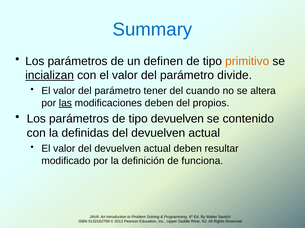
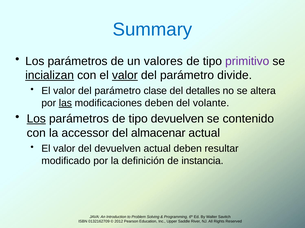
definen: definen -> valores
primitivo colour: orange -> purple
valor at (125, 76) underline: none -> present
tener: tener -> clase
cuando: cuando -> detalles
propios: propios -> volante
Los at (36, 119) underline: none -> present
definidas: definidas -> accessor
devuelven at (158, 133): devuelven -> almacenar
funciona: funciona -> instancia
